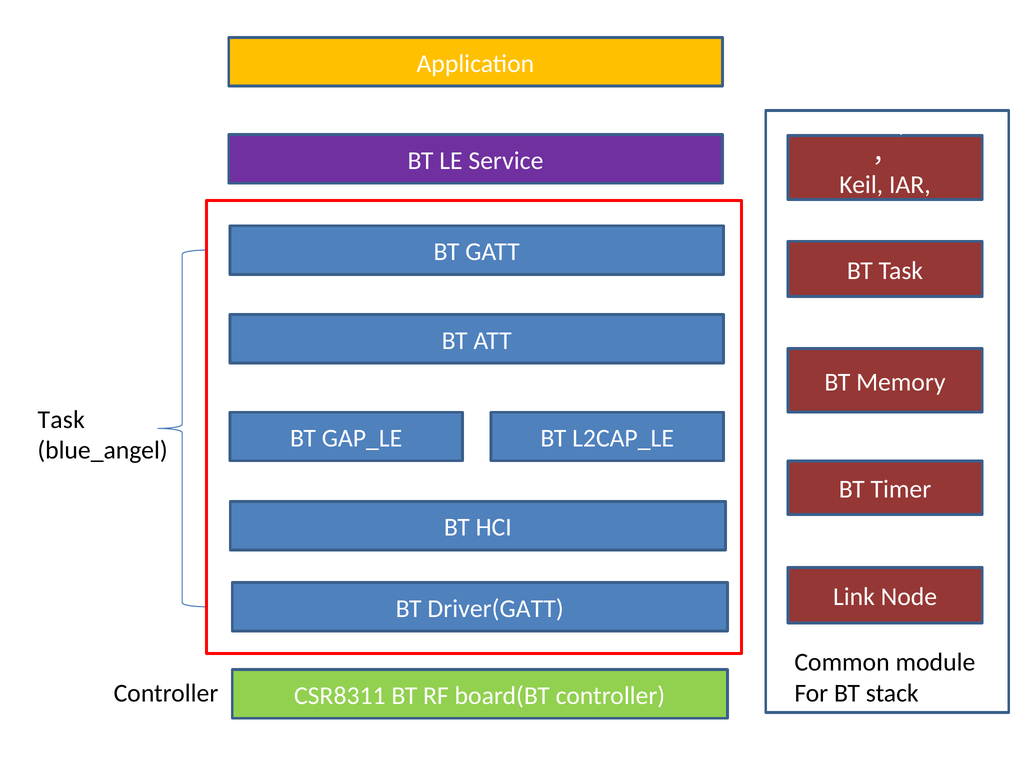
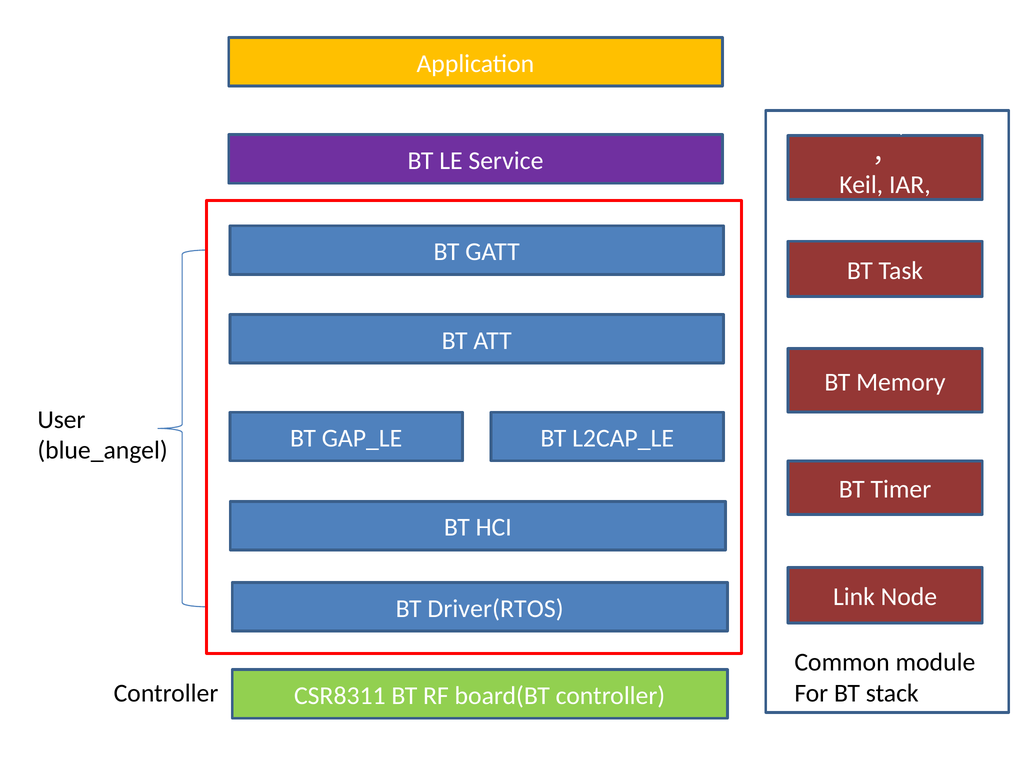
Task at (61, 419): Task -> User
Driver(GATT: Driver(GATT -> Driver(RTOS
